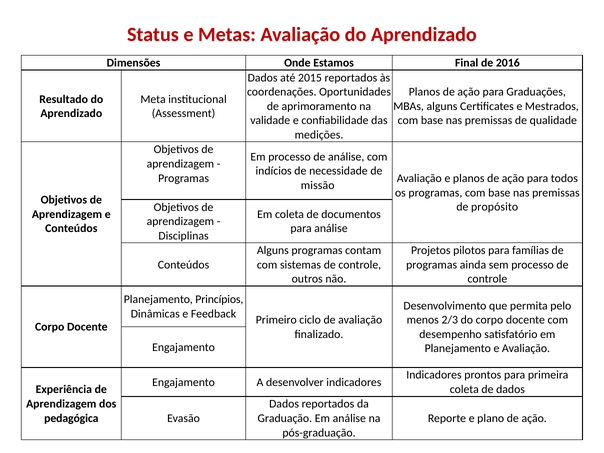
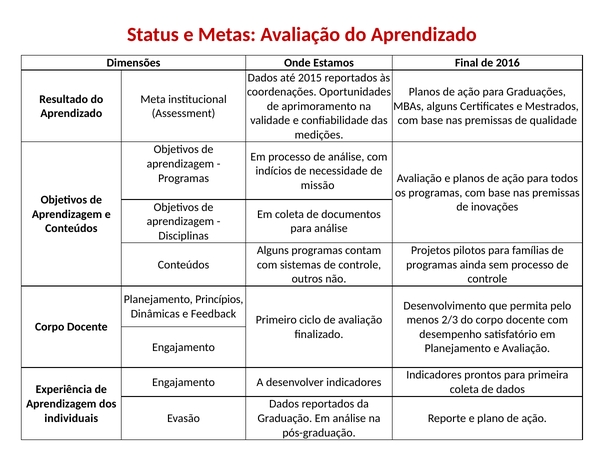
propósito: propósito -> inovações
pedagógica: pedagógica -> individuais
